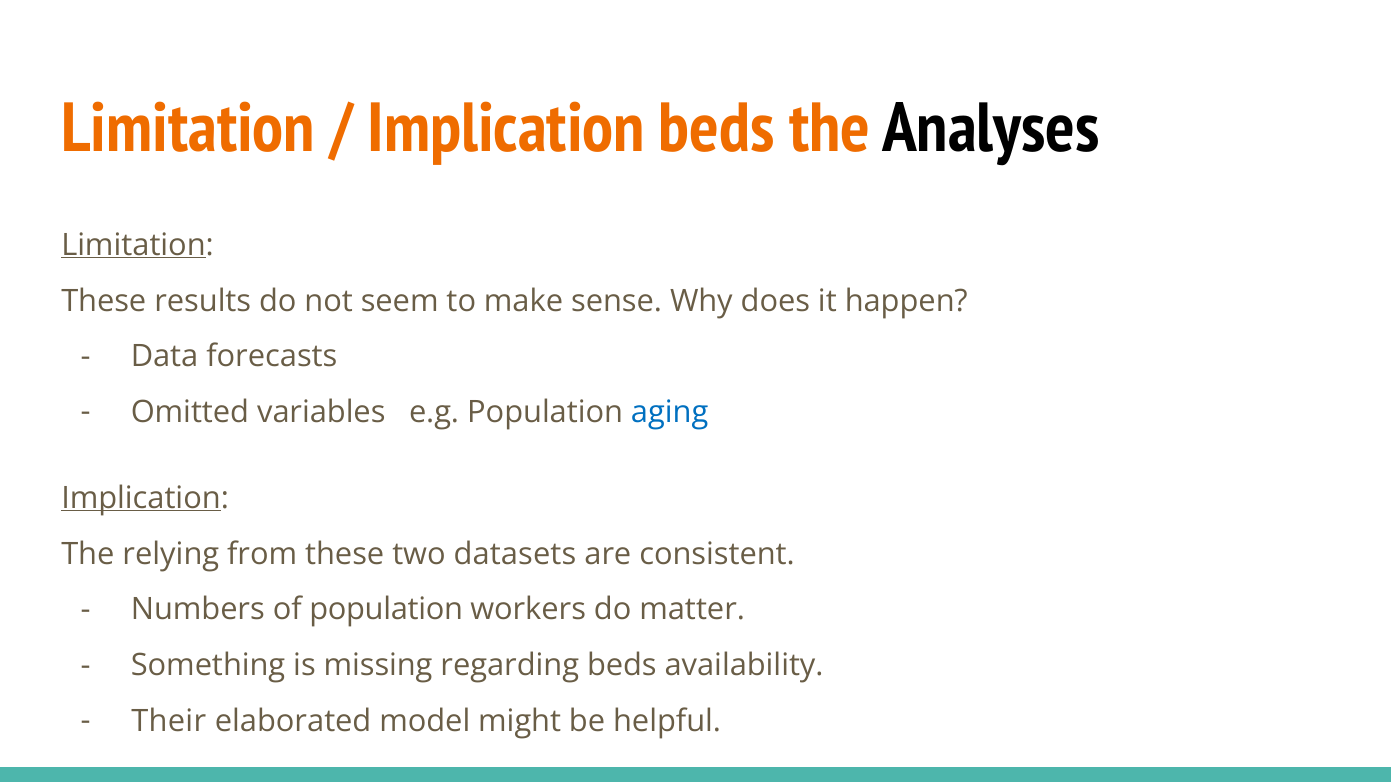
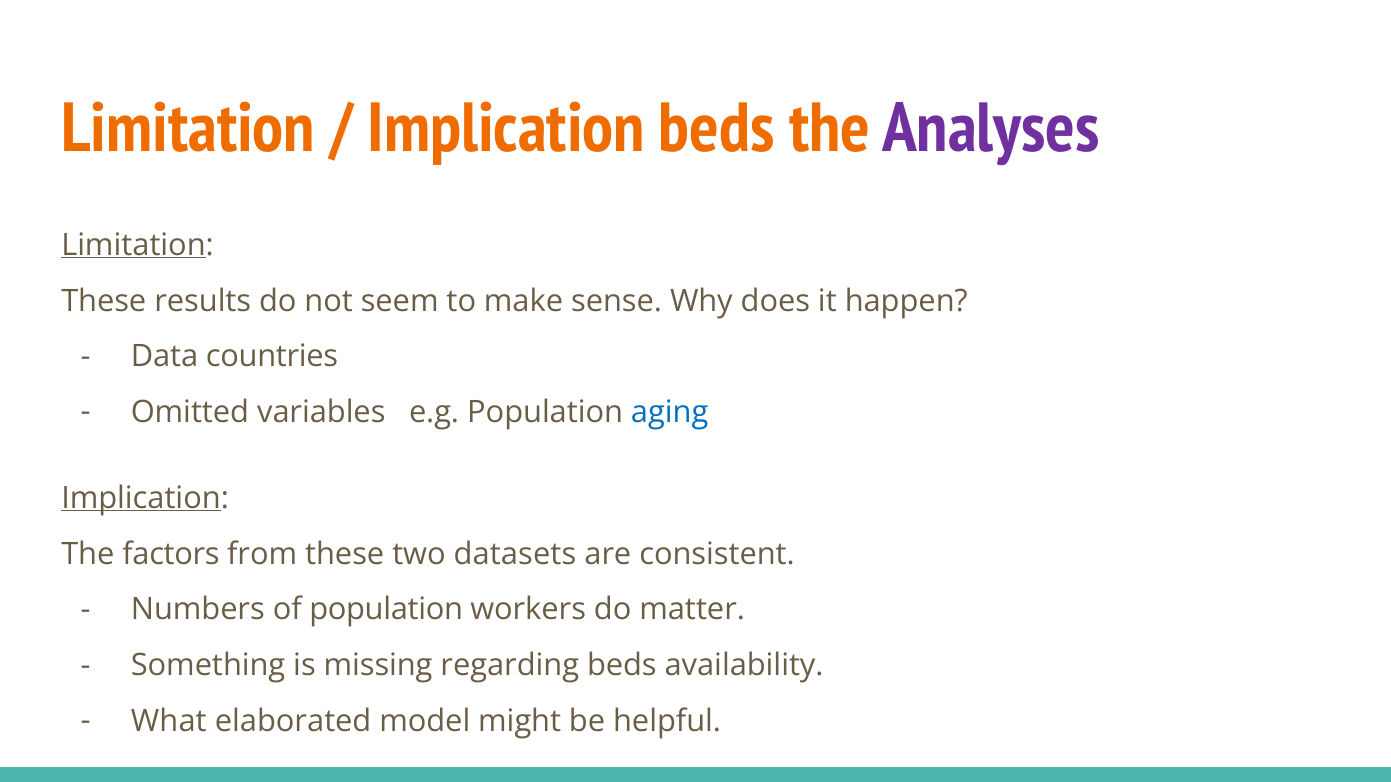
Analyses colour: black -> purple
forecasts: forecasts -> countries
relying: relying -> factors
Their: Their -> What
